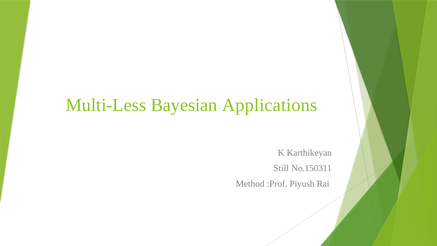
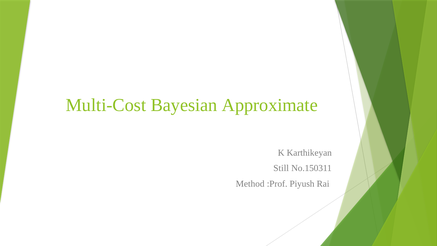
Multi-Less: Multi-Less -> Multi-Cost
Applications: Applications -> Approximate
